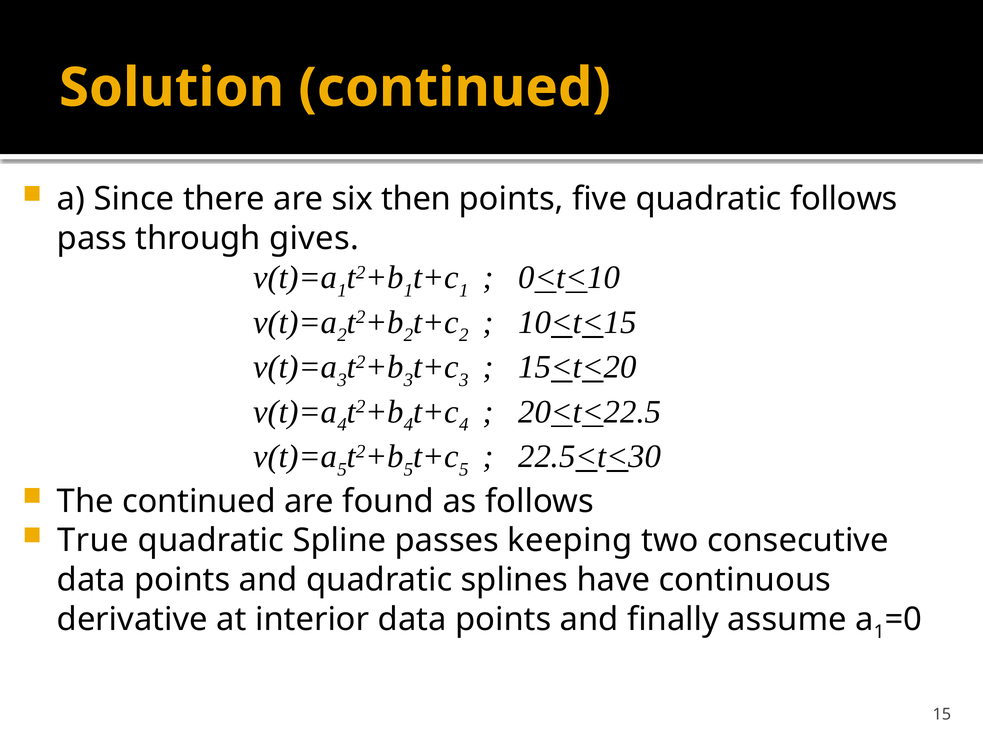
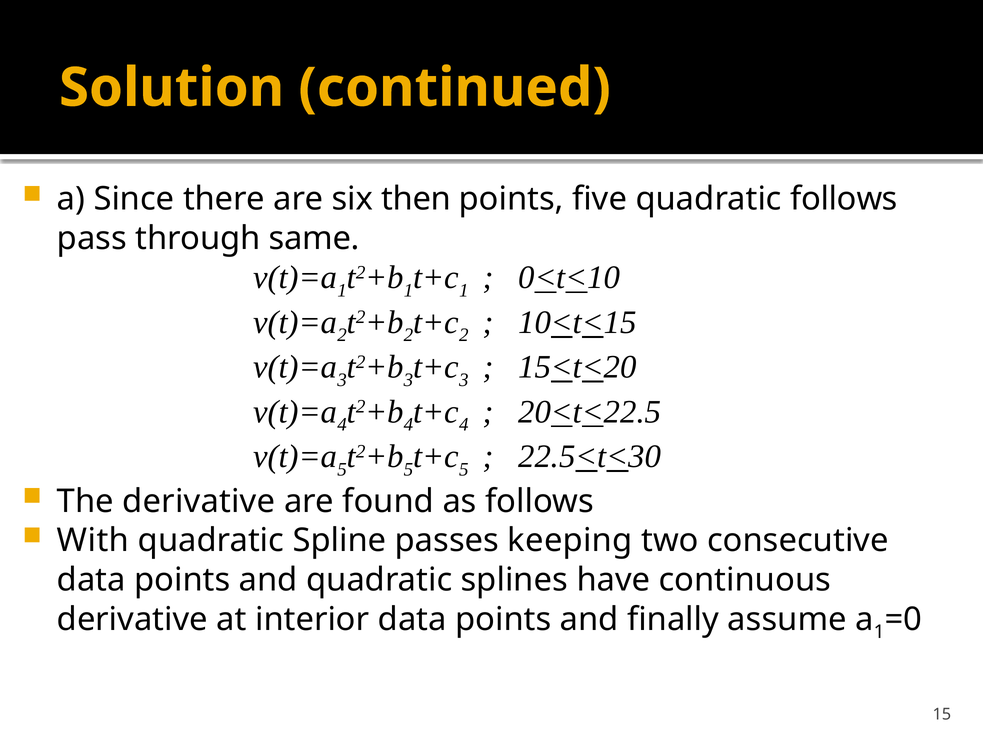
gives: gives -> same
The continued: continued -> derivative
True: True -> With
